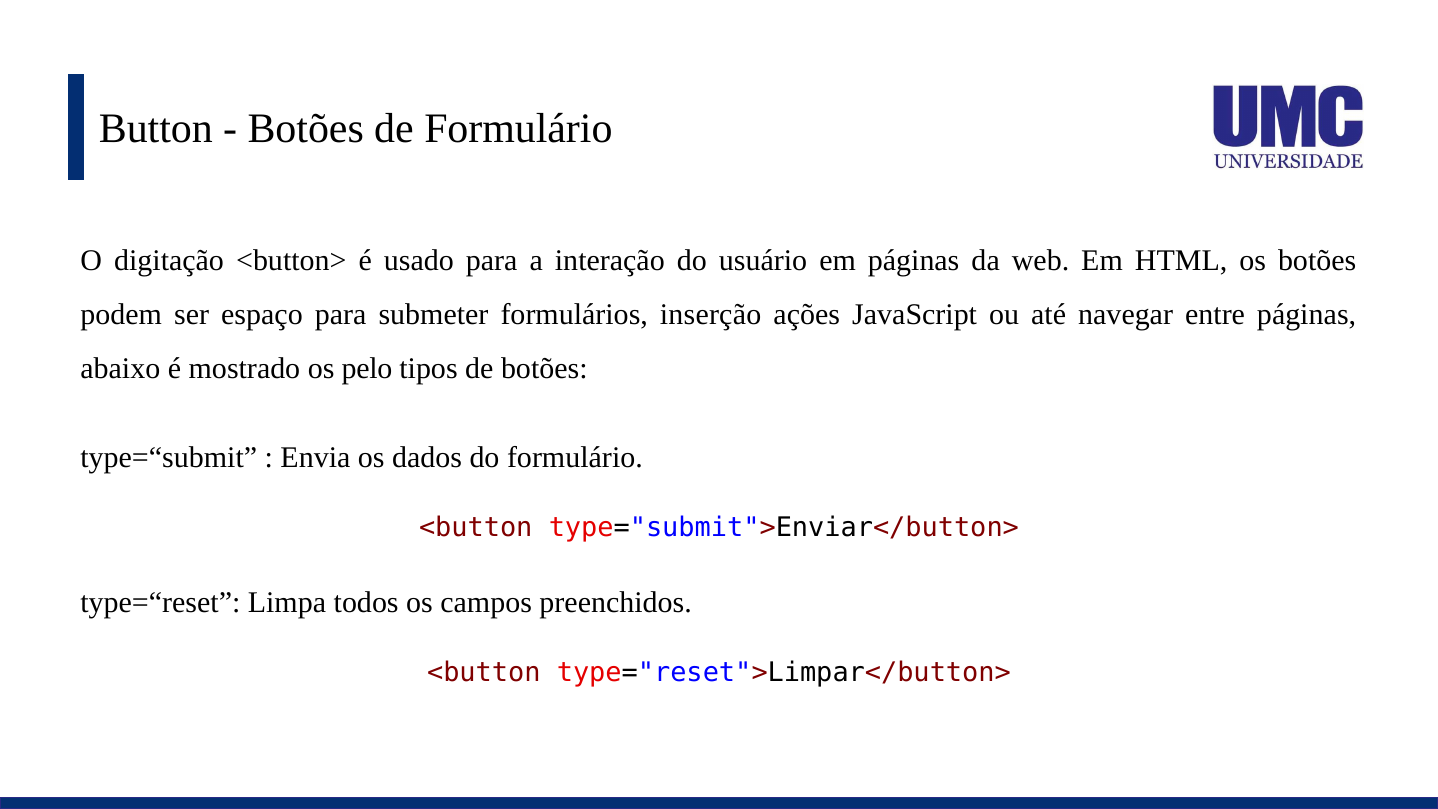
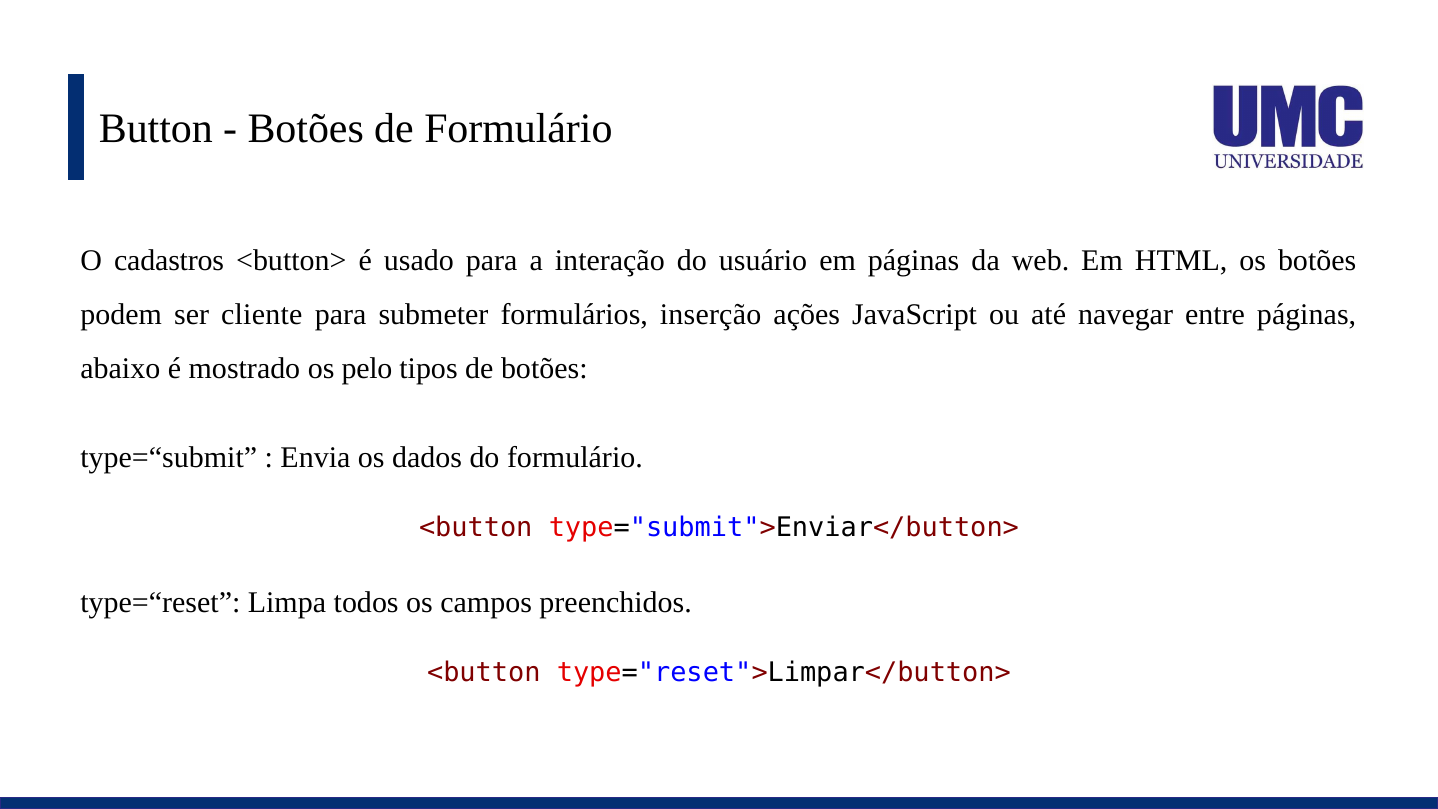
digitação: digitação -> cadastros
espaço: espaço -> cliente
